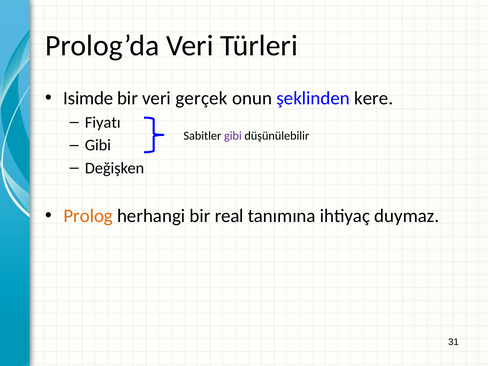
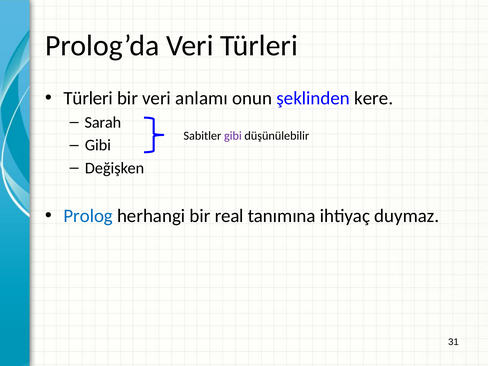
Isimde at (88, 98): Isimde -> Türleri
gerçek: gerçek -> anlamı
Fiyatı: Fiyatı -> Sarah
Prolog colour: orange -> blue
